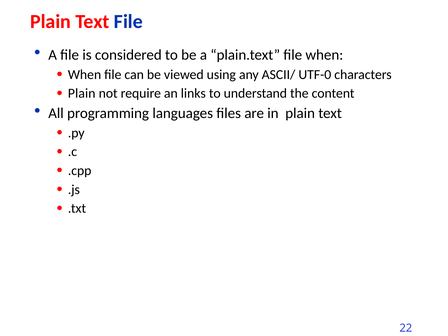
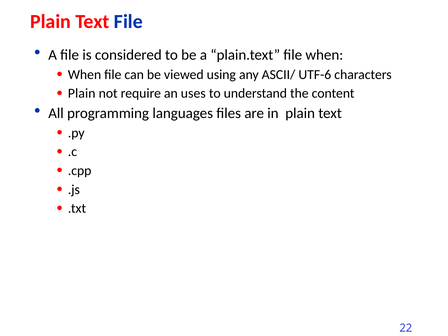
UTF-0: UTF-0 -> UTF-6
links: links -> uses
